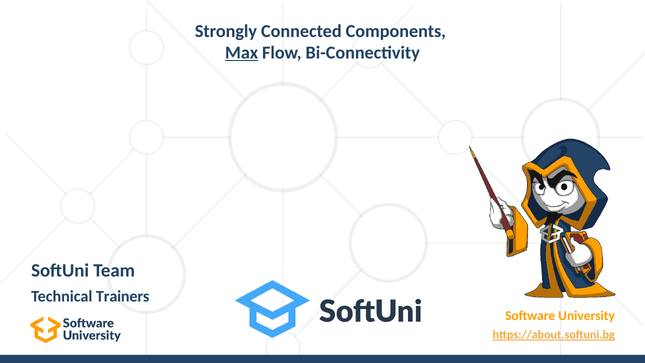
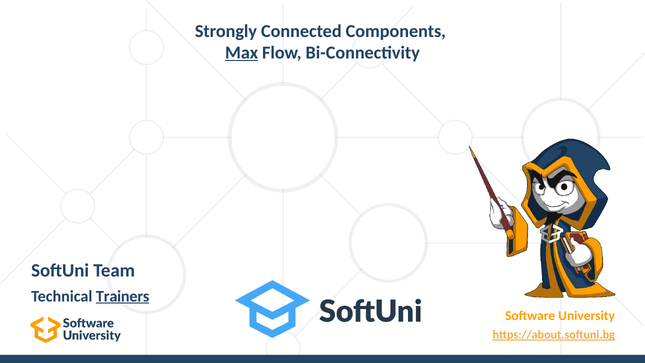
Trainers underline: none -> present
